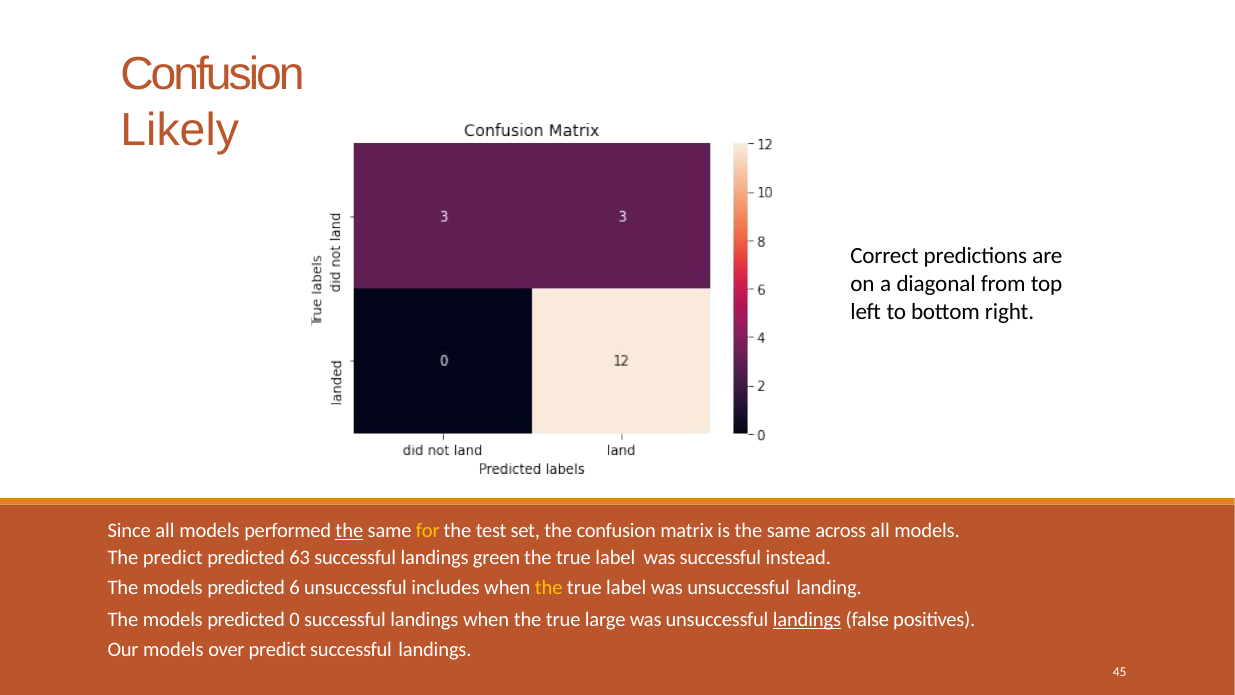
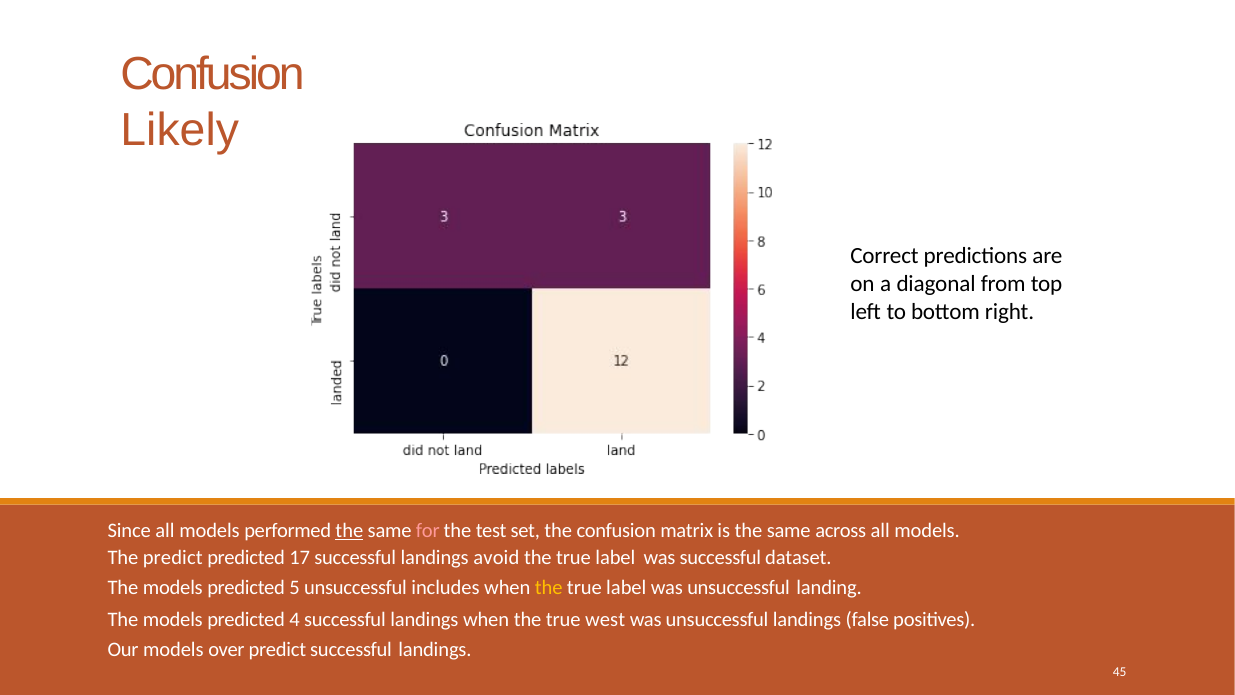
for colour: yellow -> pink
63: 63 -> 17
green: green -> avoid
instead: instead -> dataset
6: 6 -> 5
0: 0 -> 4
large: large -> west
landings at (807, 619) underline: present -> none
